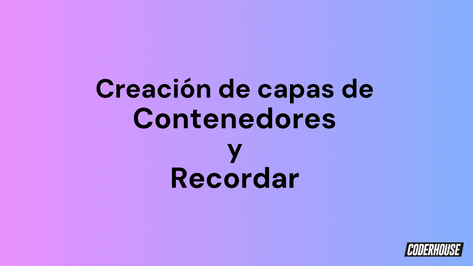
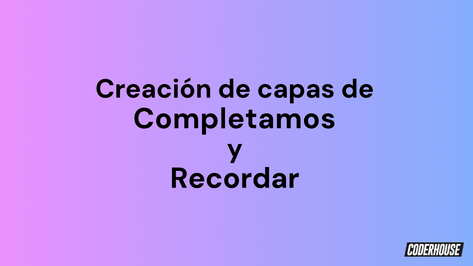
Contenedores: Contenedores -> Completamos
